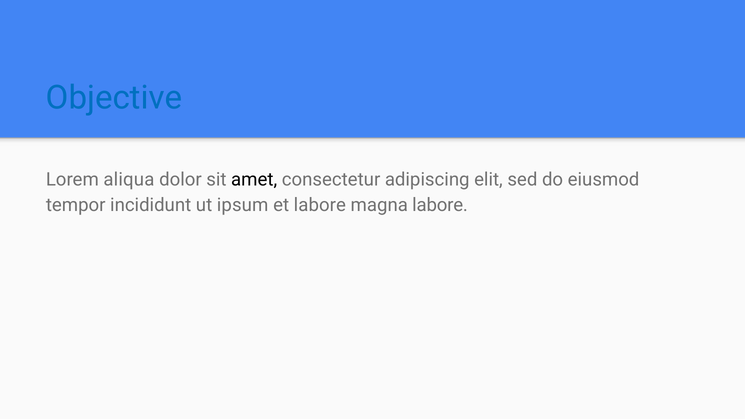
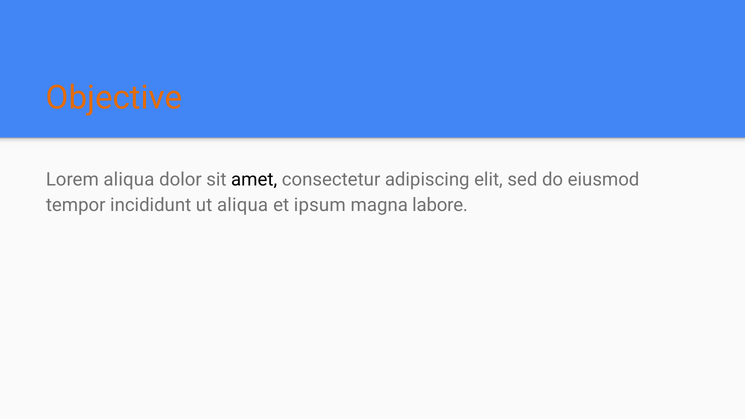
Objective colour: blue -> orange
ut ipsum: ipsum -> aliqua
et labore: labore -> ipsum
